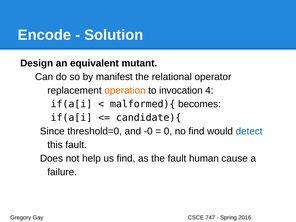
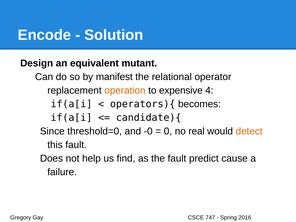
invocation: invocation -> expensive
malformed){: malformed){ -> operators){
no find: find -> real
detect colour: blue -> orange
human: human -> predict
